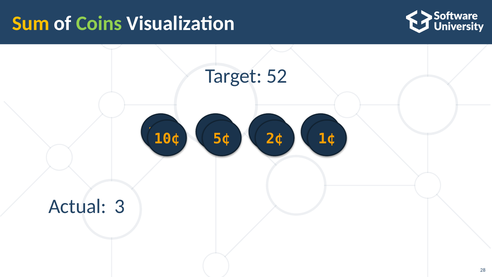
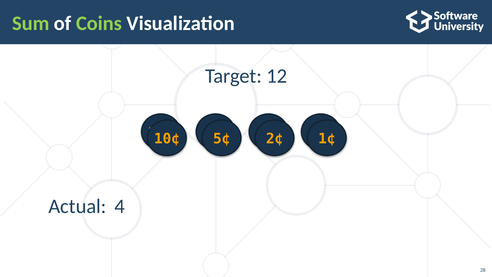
Sum colour: yellow -> light green
52: 52 -> 12
3: 3 -> 4
